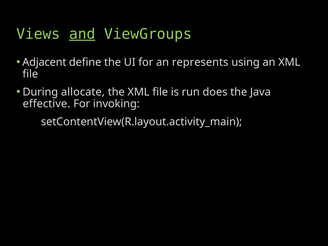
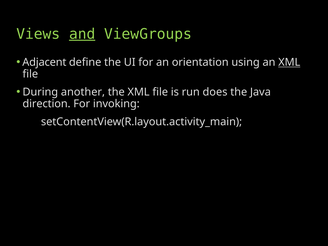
represents: represents -> orientation
XML at (289, 62) underline: none -> present
allocate: allocate -> another
effective: effective -> direction
